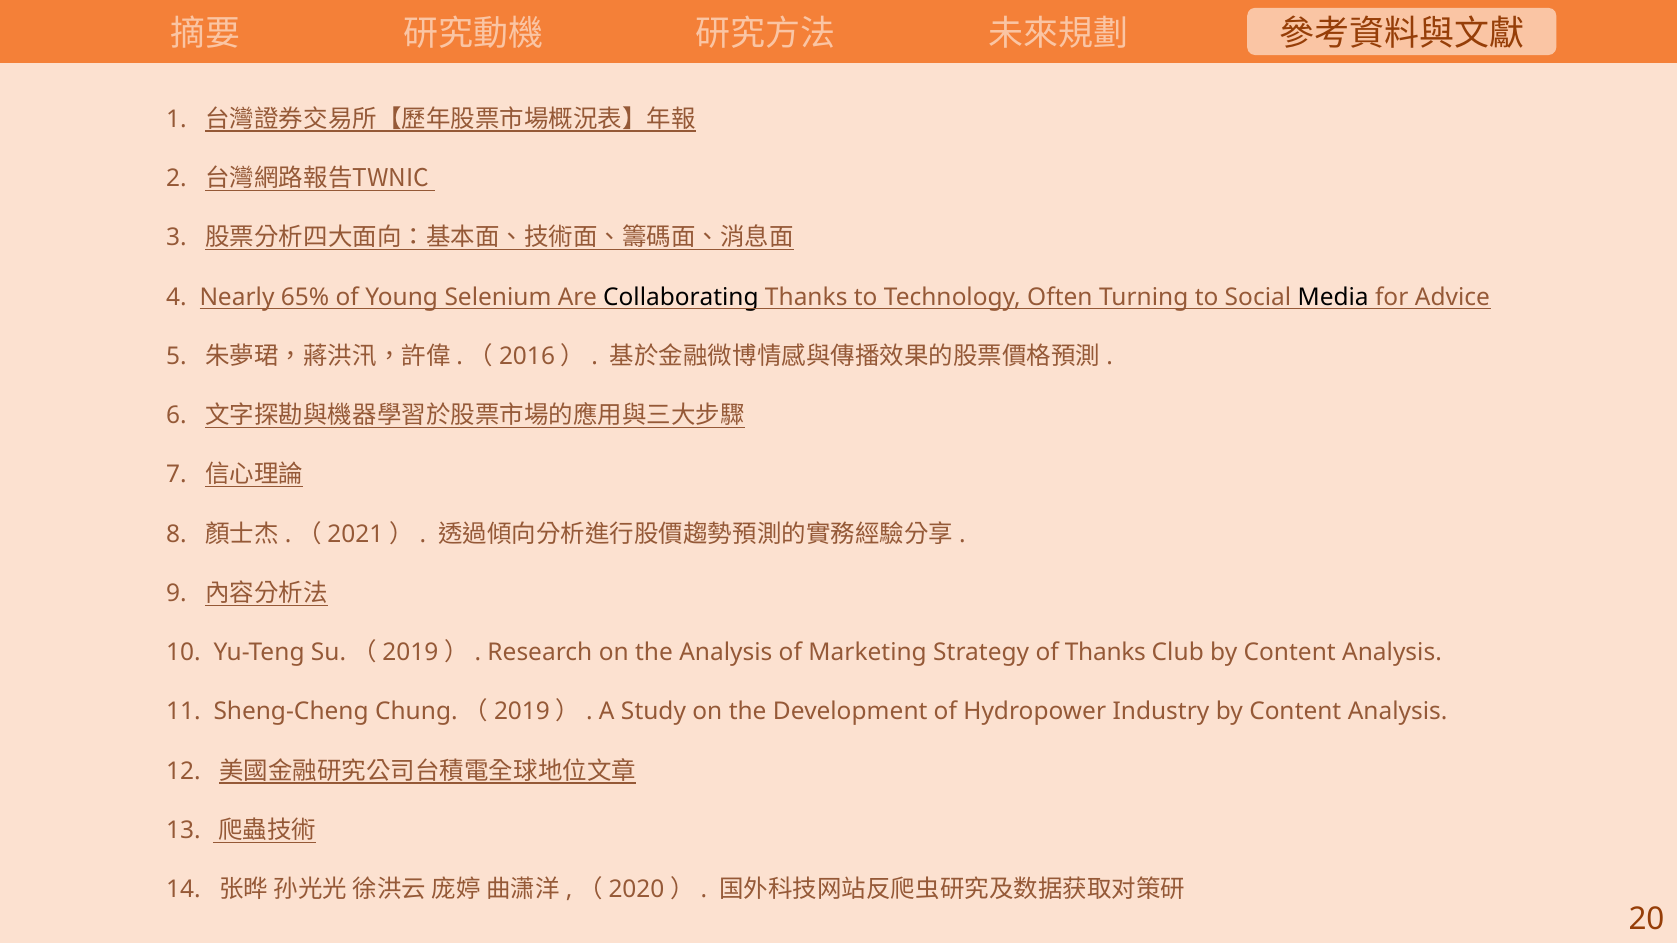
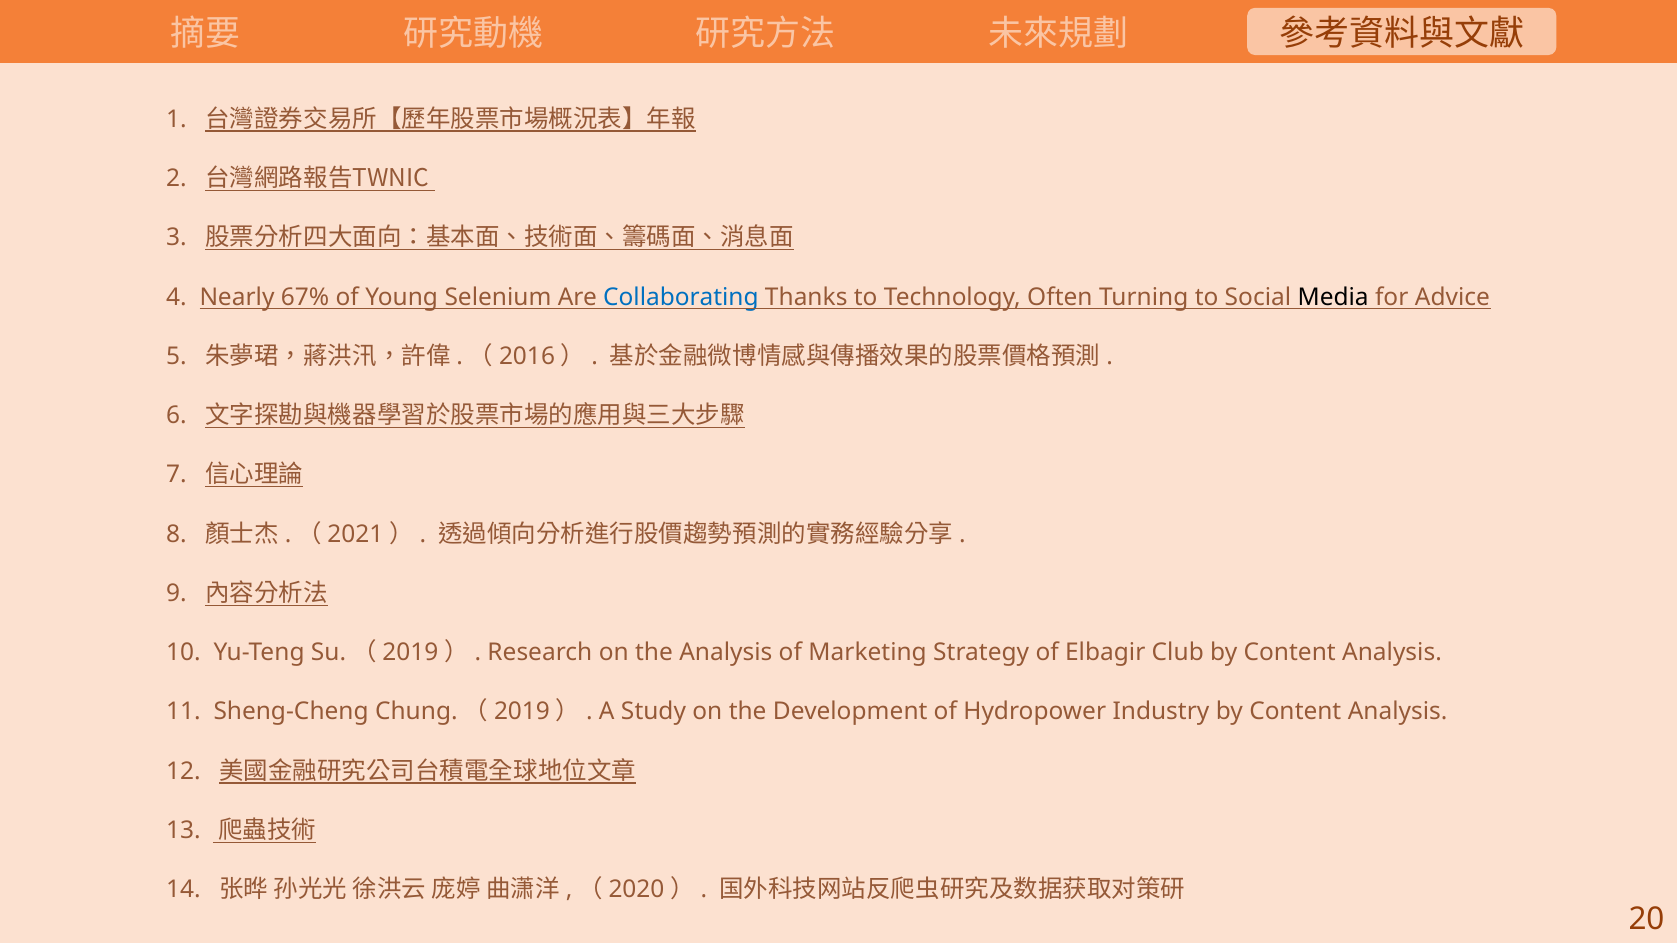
65%: 65% -> 67%
Collaborating colour: black -> blue
of Thanks: Thanks -> Elbagir
